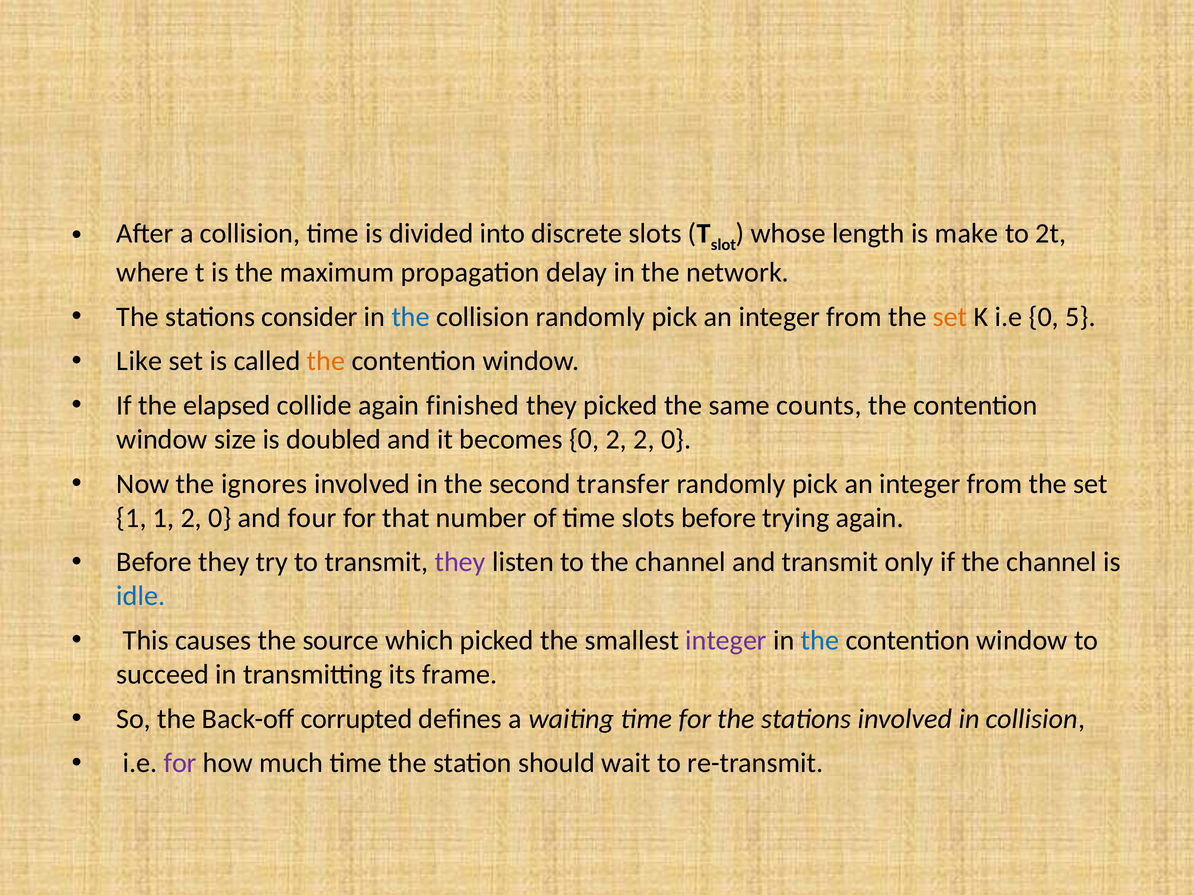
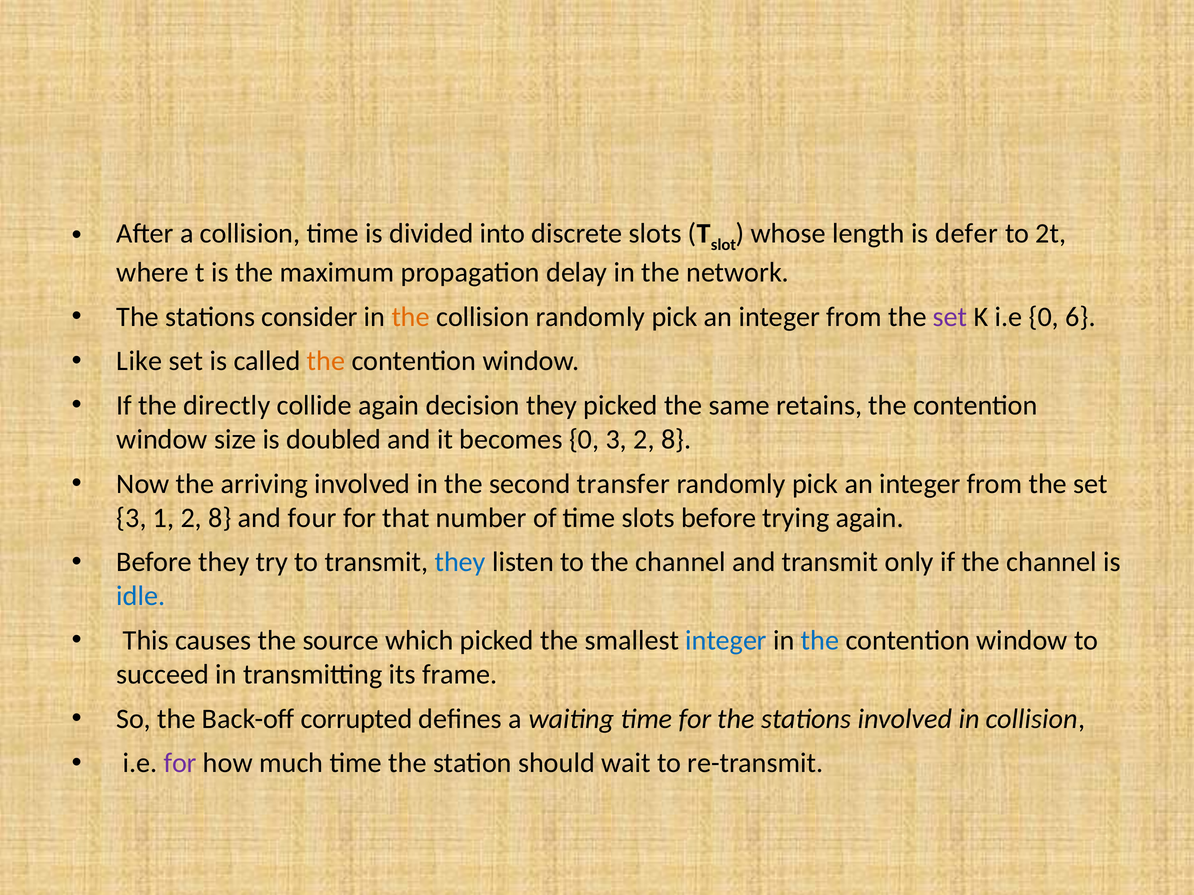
make: make -> defer
the at (411, 317) colour: blue -> orange
set at (950, 317) colour: orange -> purple
5: 5 -> 6
elapsed: elapsed -> directly
finished: finished -> decision
counts: counts -> retains
0 2: 2 -> 3
0 at (676, 440): 0 -> 8
ignores: ignores -> arriving
1 at (131, 518): 1 -> 3
1 2 0: 0 -> 8
they at (460, 562) colour: purple -> blue
integer at (726, 641) colour: purple -> blue
